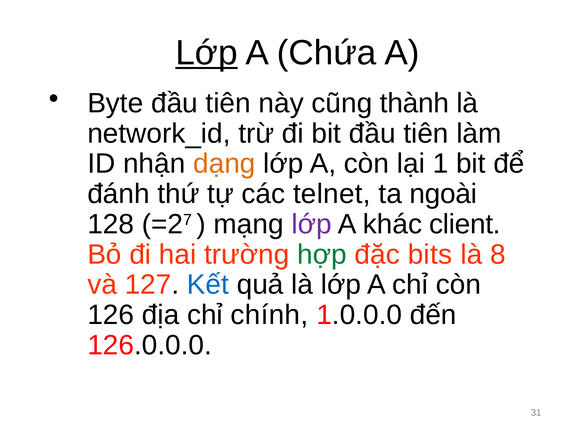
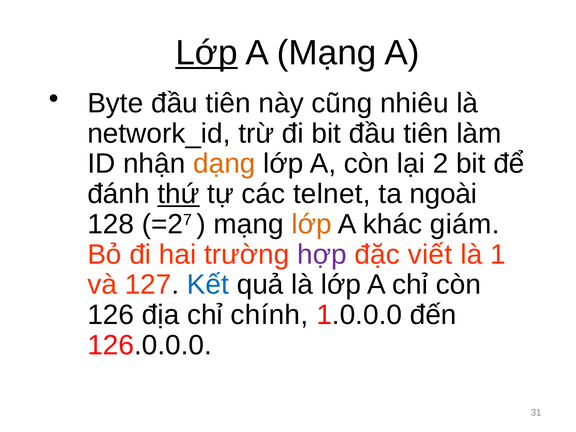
A Chứa: Chứa -> Mạng
thành: thành -> nhiêu
1: 1 -> 2
thứ underline: none -> present
lớp at (312, 224) colour: purple -> orange
client: client -> giám
hợp colour: green -> purple
bits: bits -> viết
8: 8 -> 1
